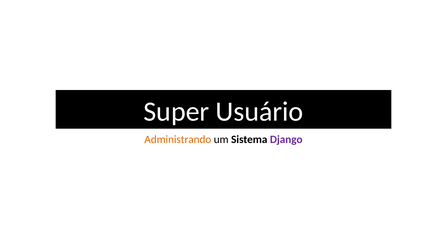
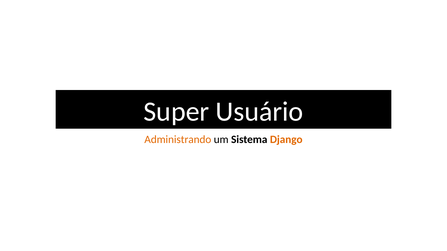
Django colour: purple -> orange
